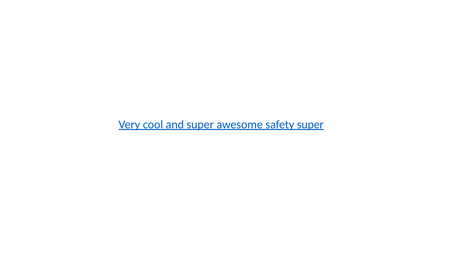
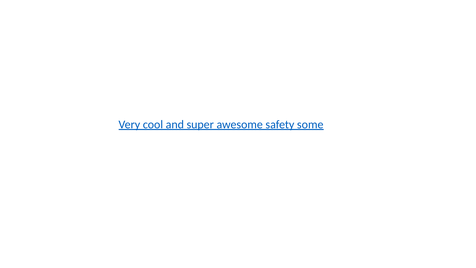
safety super: super -> some
